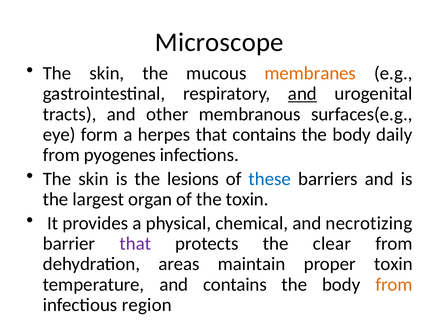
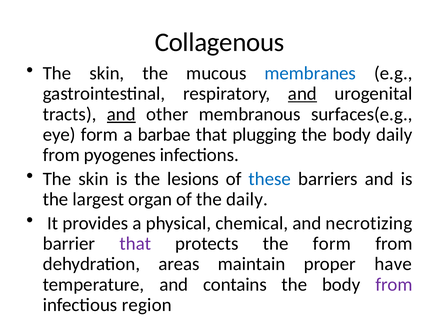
Microscope: Microscope -> Collagenous
membranes colour: orange -> blue
and at (121, 114) underline: none -> present
herpes: herpes -> barbae
that contains: contains -> plugging
the toxin: toxin -> daily
the clear: clear -> form
proper toxin: toxin -> have
from at (394, 285) colour: orange -> purple
